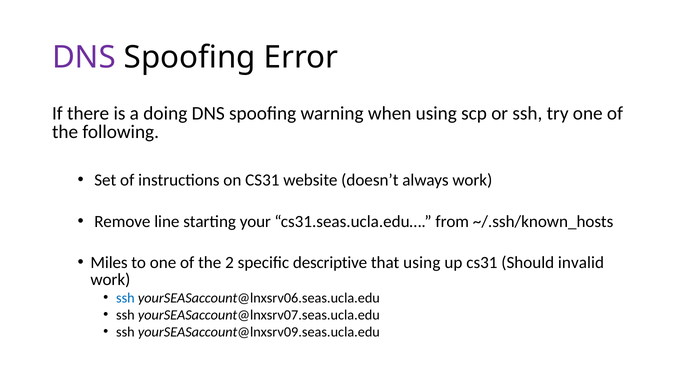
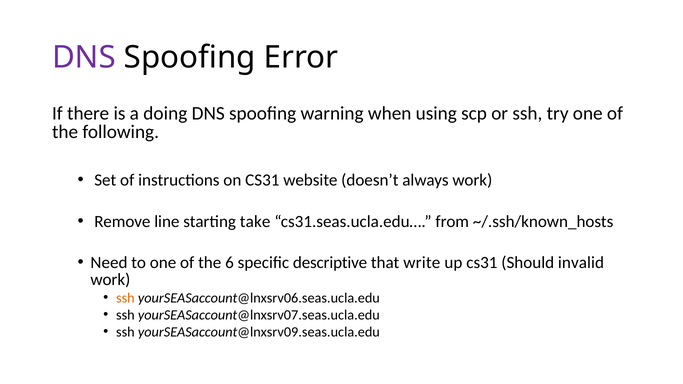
your: your -> take
Miles: Miles -> Need
2: 2 -> 6
that using: using -> write
ssh at (125, 298) colour: blue -> orange
